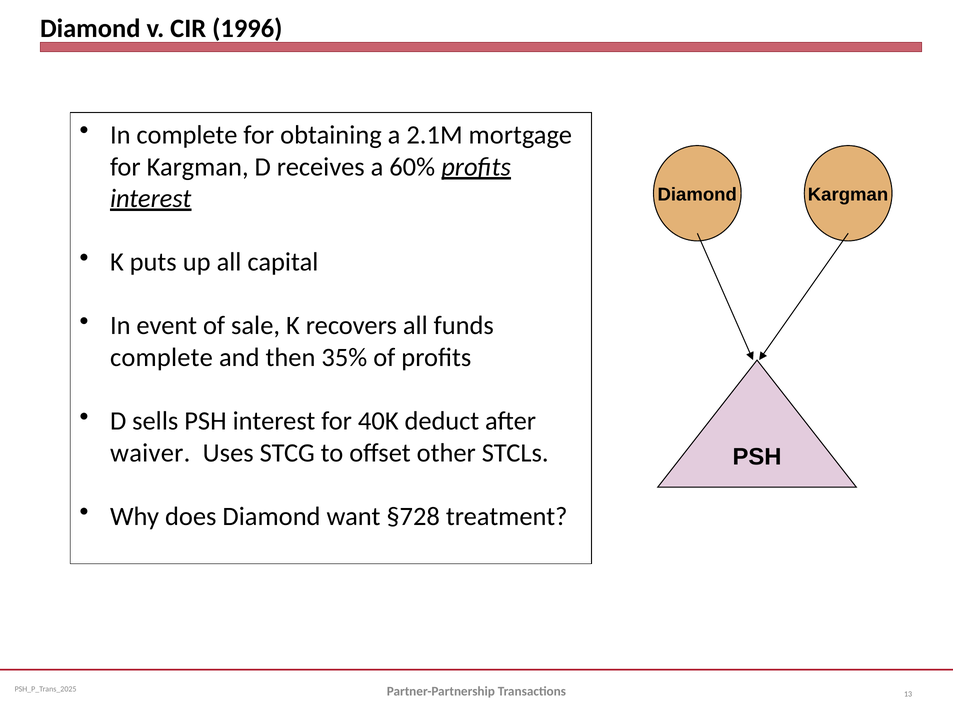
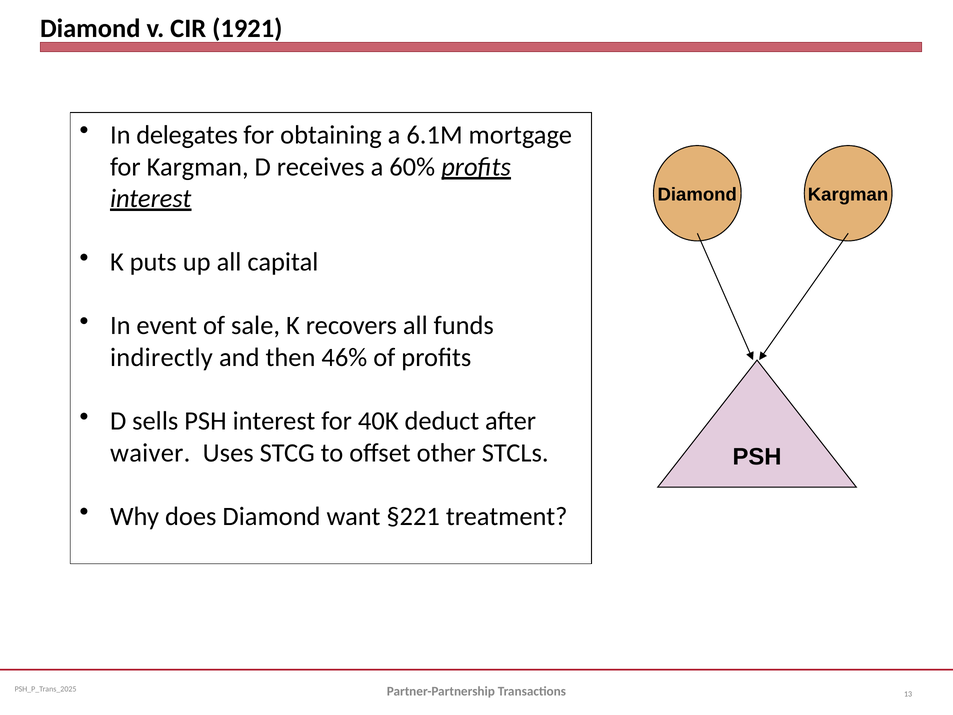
1996: 1996 -> 1921
In complete: complete -> delegates
2.1M: 2.1M -> 6.1M
complete at (161, 357): complete -> indirectly
35%: 35% -> 46%
§728: §728 -> §221
